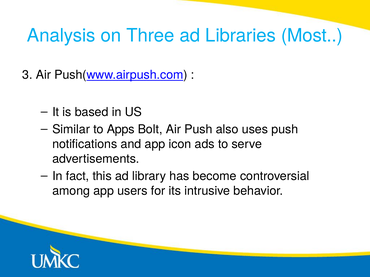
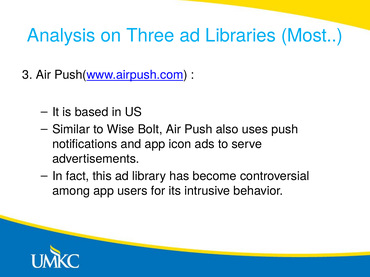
Apps: Apps -> Wise
